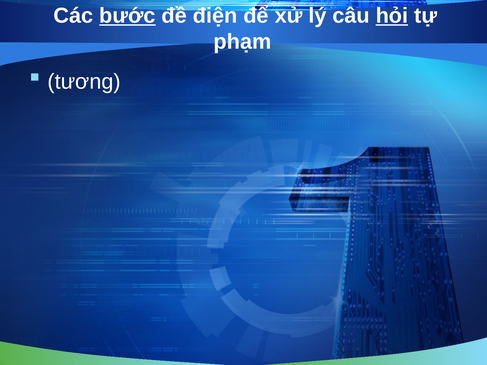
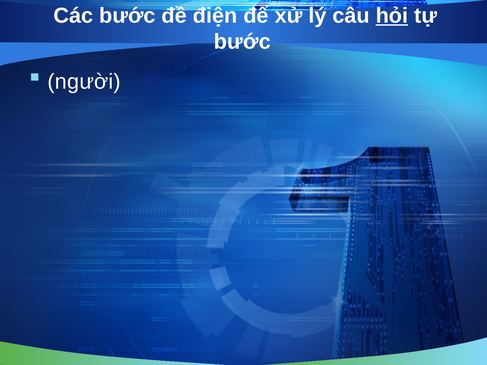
bước at (127, 16) underline: present -> none
phạm at (242, 42): phạm -> bước
tương: tương -> người
